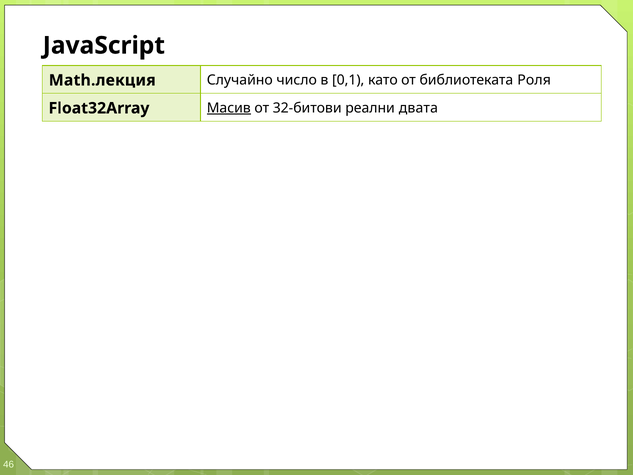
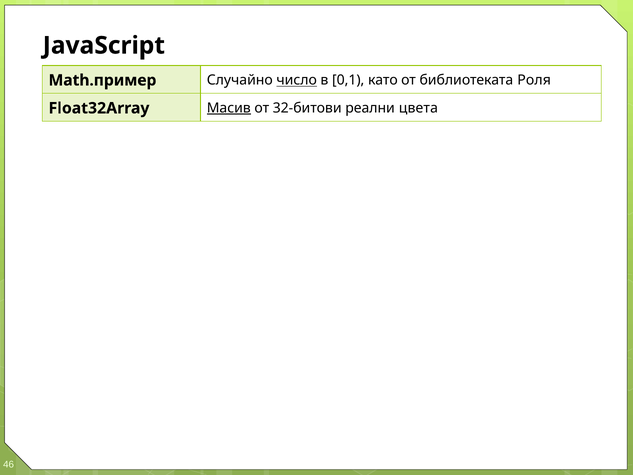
Math.лекция: Math.лекция -> Math.пример
число underline: none -> present
двата: двата -> цвета
